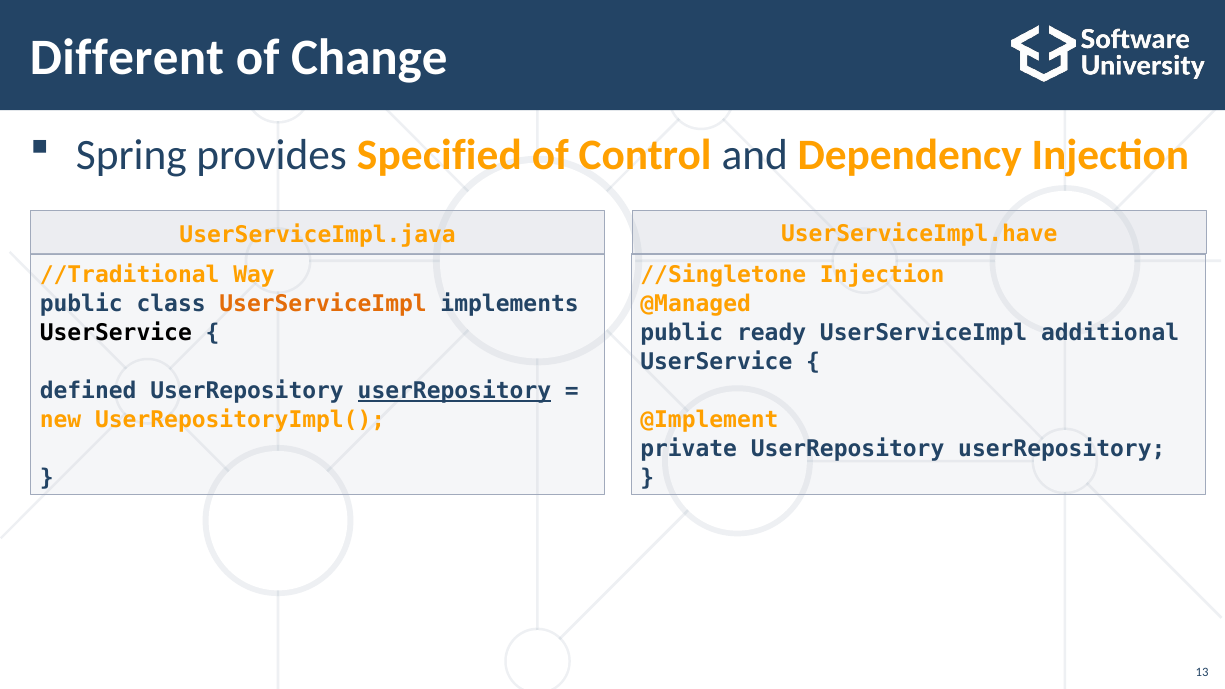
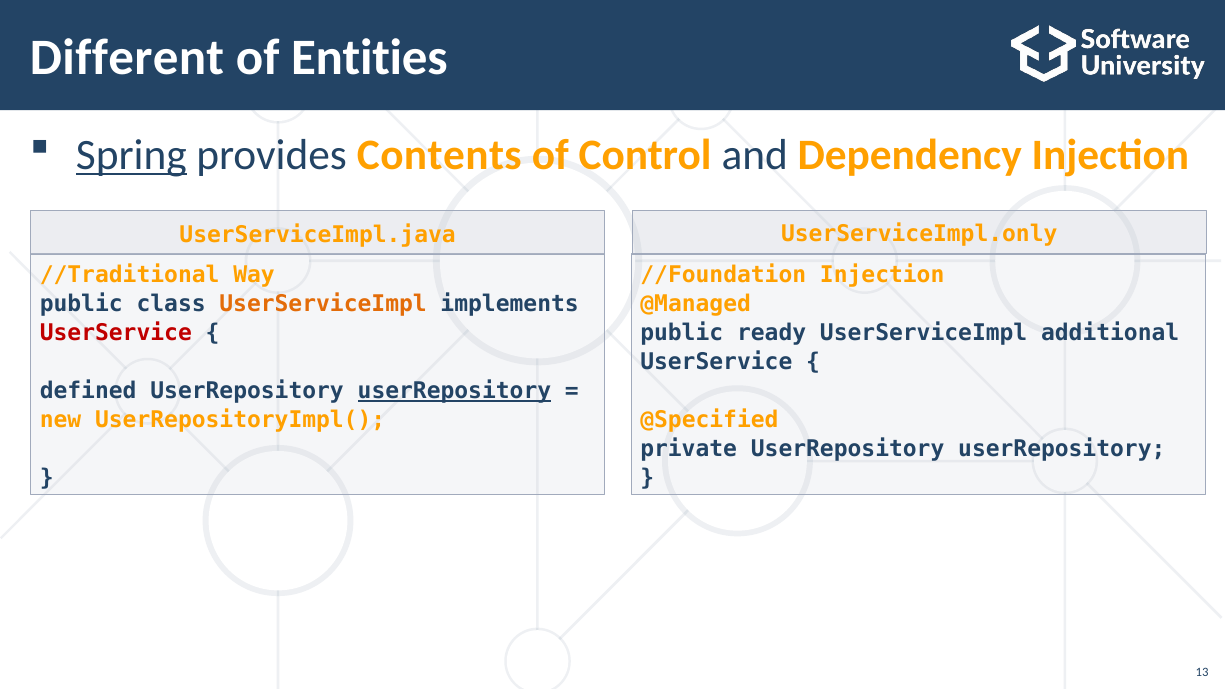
Change: Change -> Entities
Spring underline: none -> present
Specified: Specified -> Contents
UserServiceImpl.have: UserServiceImpl.have -> UserServiceImpl.only
//Singletone: //Singletone -> //Foundation
UserService at (116, 333) colour: black -> red
@Implement: @Implement -> @Specified
